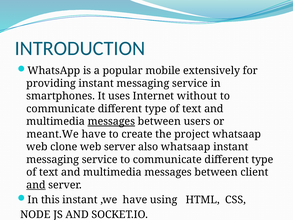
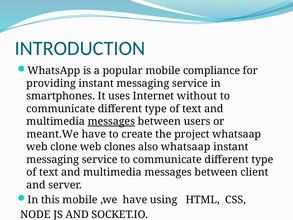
extensively: extensively -> compliance
web server: server -> clones
and at (36, 185) underline: present -> none
this instant: instant -> mobile
